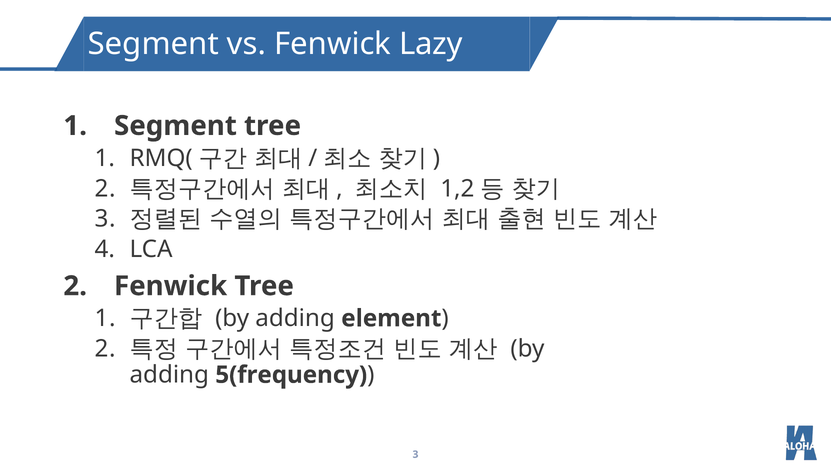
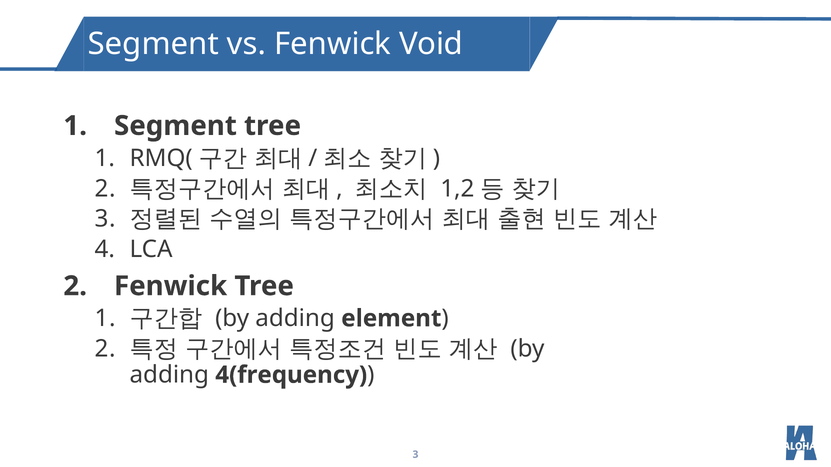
Lazy: Lazy -> Void
5(frequency: 5(frequency -> 4(frequency
